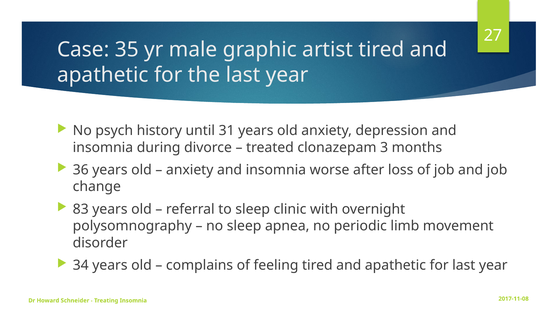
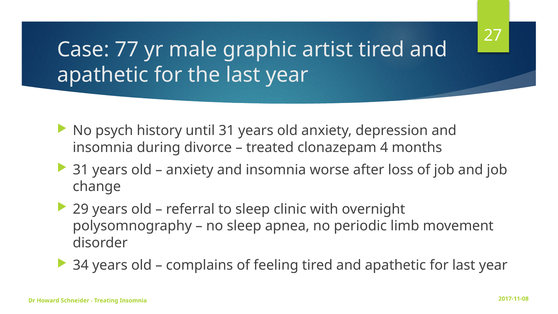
35: 35 -> 77
3: 3 -> 4
36 at (81, 170): 36 -> 31
83: 83 -> 29
